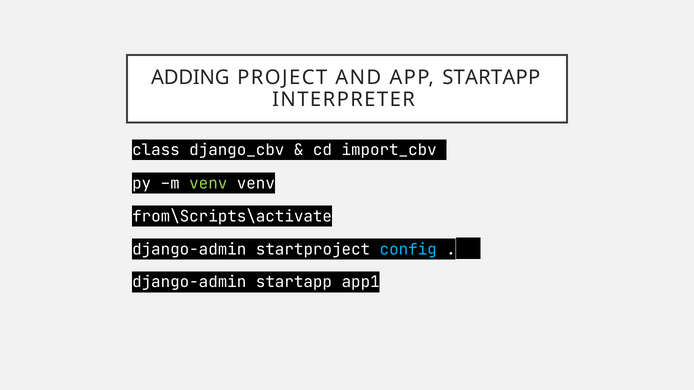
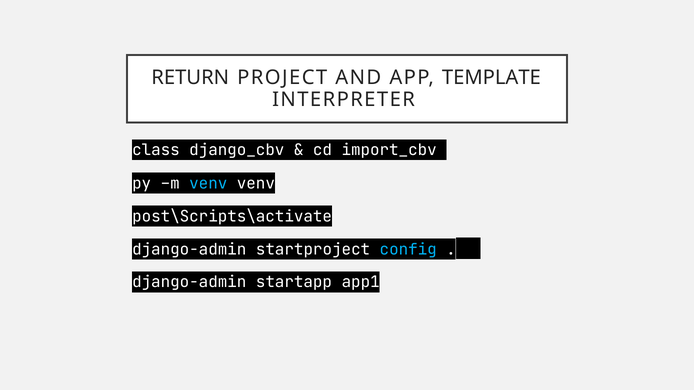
ADDING: ADDING -> RETURN
APP STARTAPP: STARTAPP -> TEMPLATE
venv at (208, 184) colour: light green -> light blue
from\Scripts\activate: from\Scripts\activate -> post\Scripts\activate
